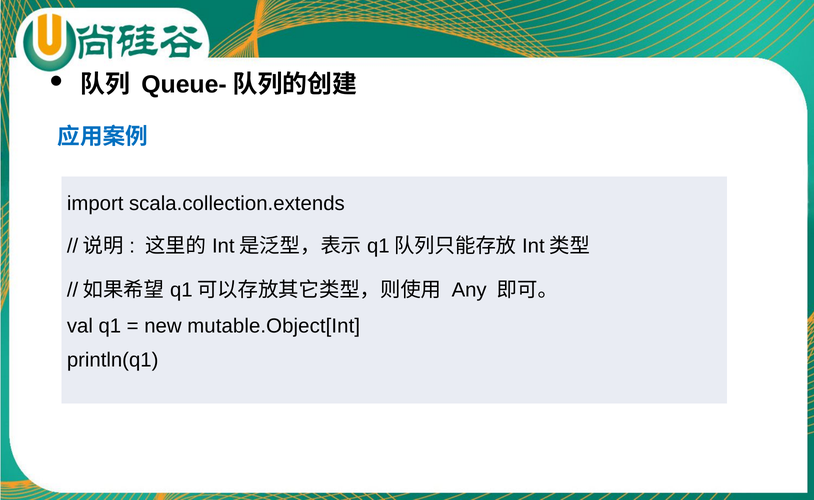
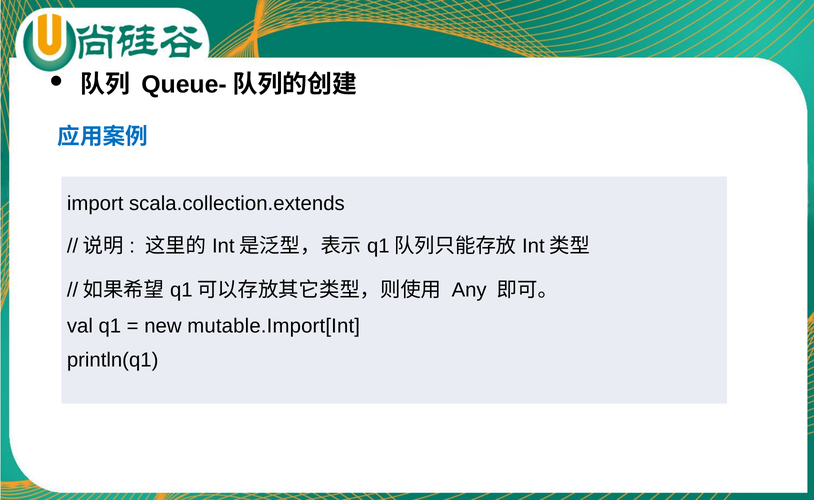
mutable.Object[Int: mutable.Object[Int -> mutable.Import[Int
